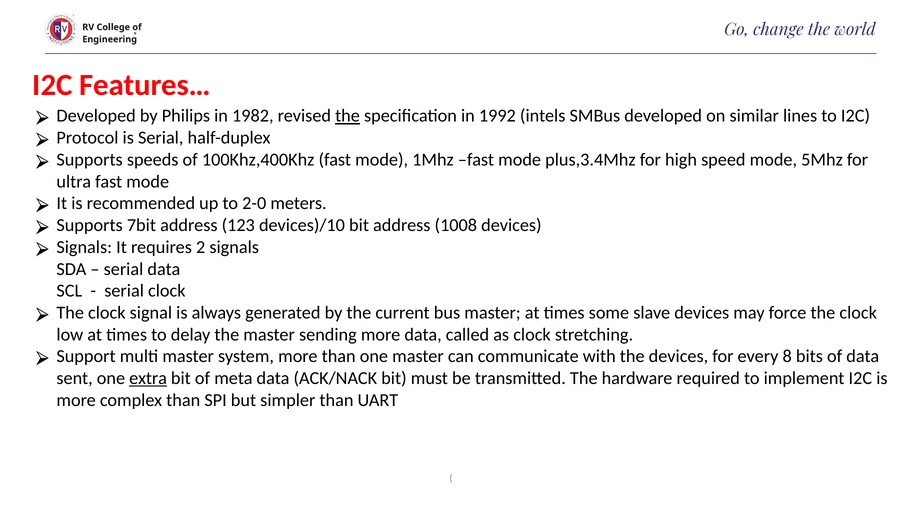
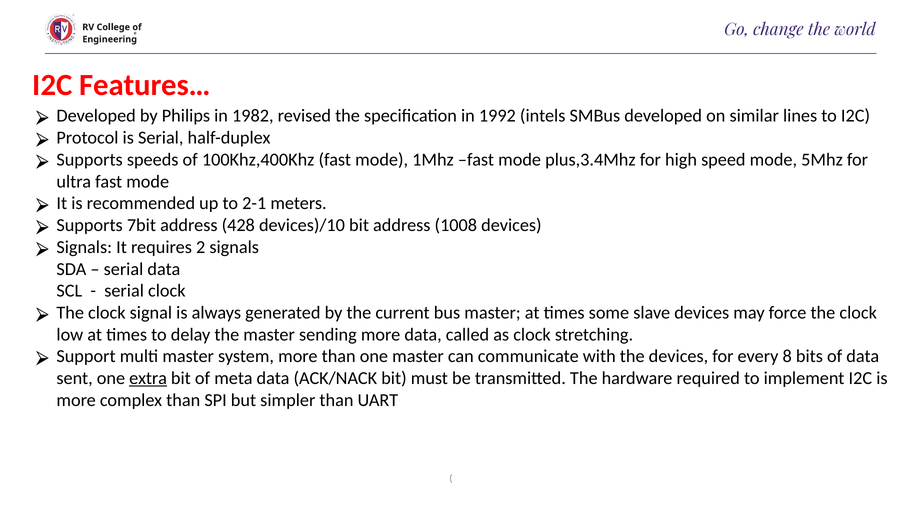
the at (348, 116) underline: present -> none
2-0: 2-0 -> 2-1
123: 123 -> 428
